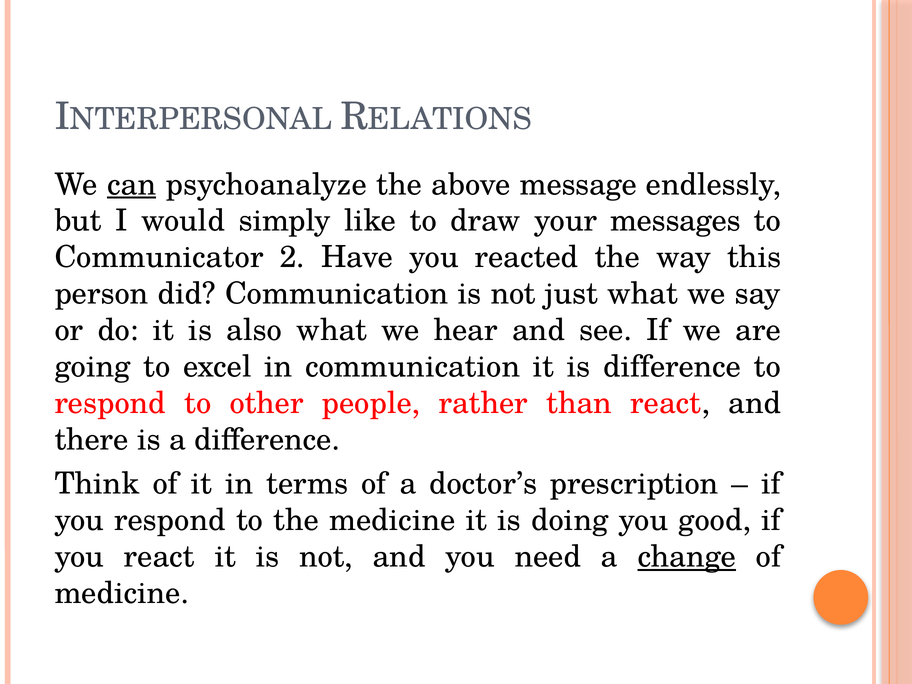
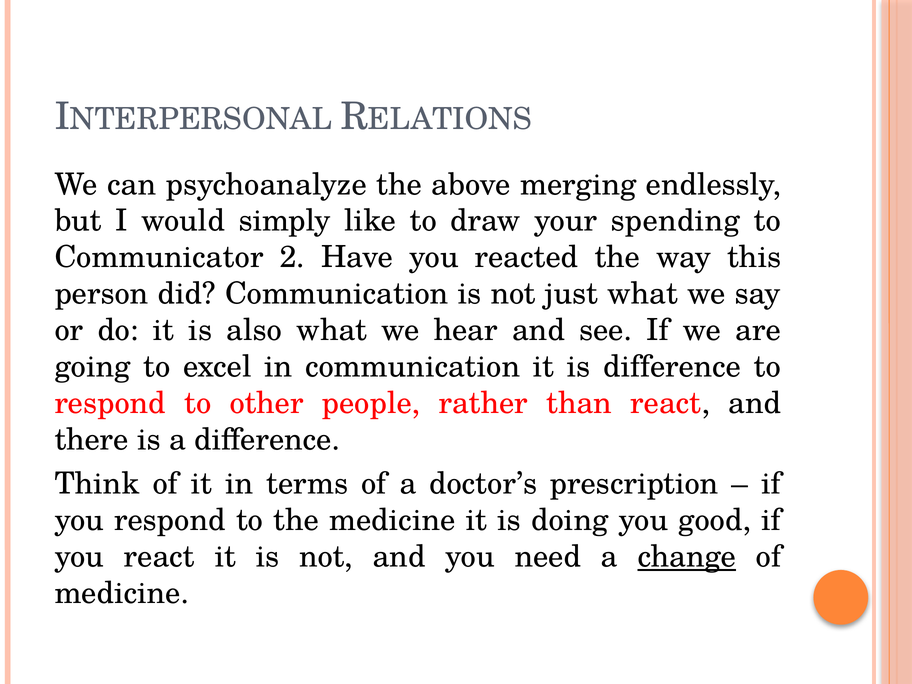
can underline: present -> none
message: message -> merging
messages: messages -> spending
